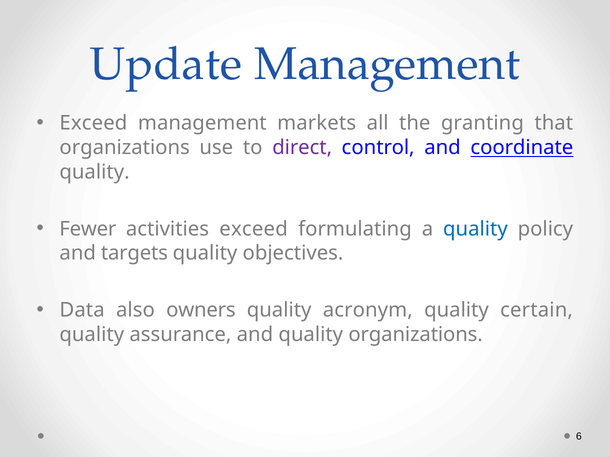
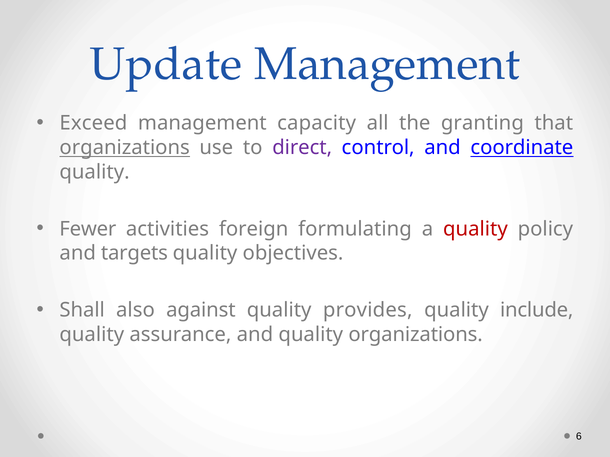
markets: markets -> capacity
organizations at (125, 148) underline: none -> present
activities exceed: exceed -> foreign
quality at (475, 229) colour: blue -> red
Data: Data -> Shall
owners: owners -> against
acronym: acronym -> provides
certain: certain -> include
